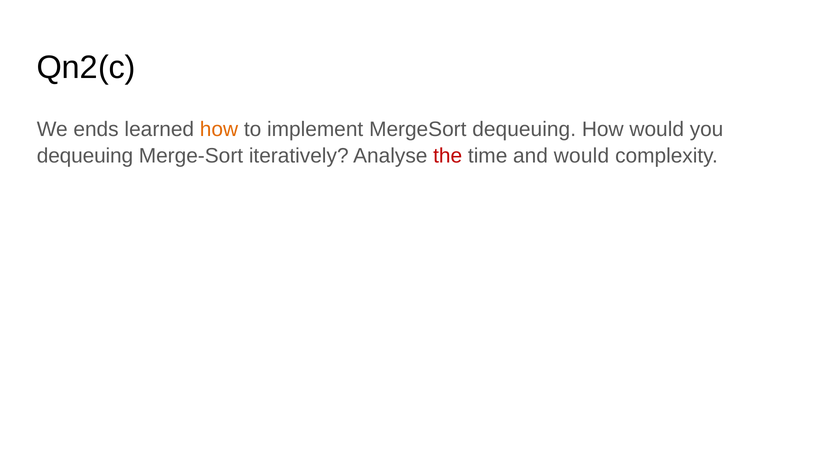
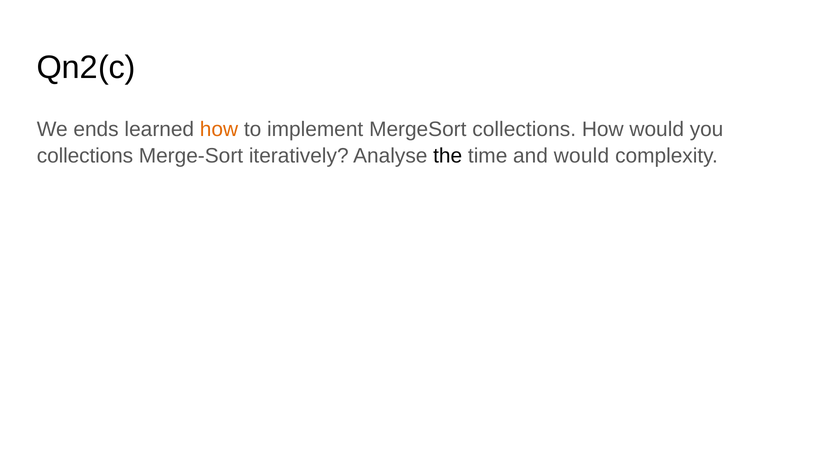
MergeSort dequeuing: dequeuing -> collections
dequeuing at (85, 156): dequeuing -> collections
the colour: red -> black
